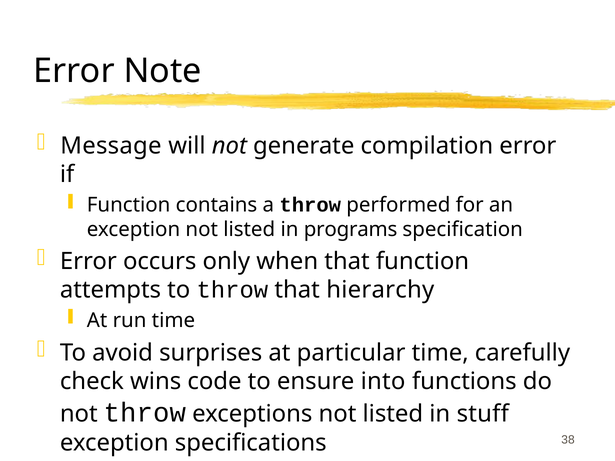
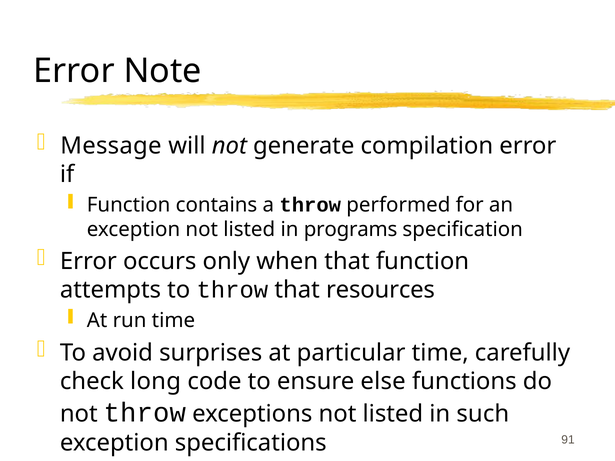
hierarchy: hierarchy -> resources
wins: wins -> long
into: into -> else
stuff: stuff -> such
38: 38 -> 91
